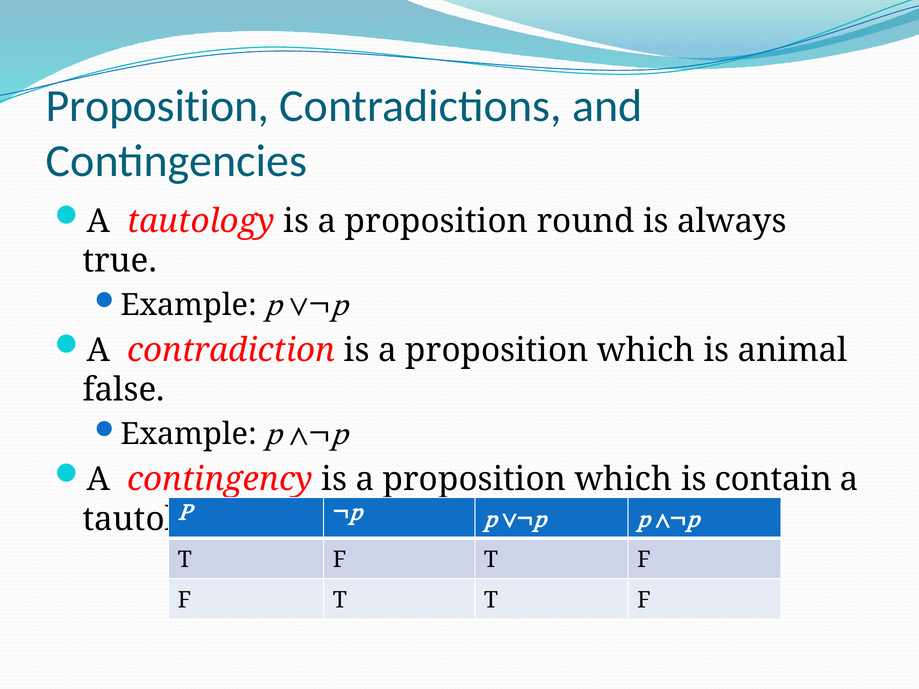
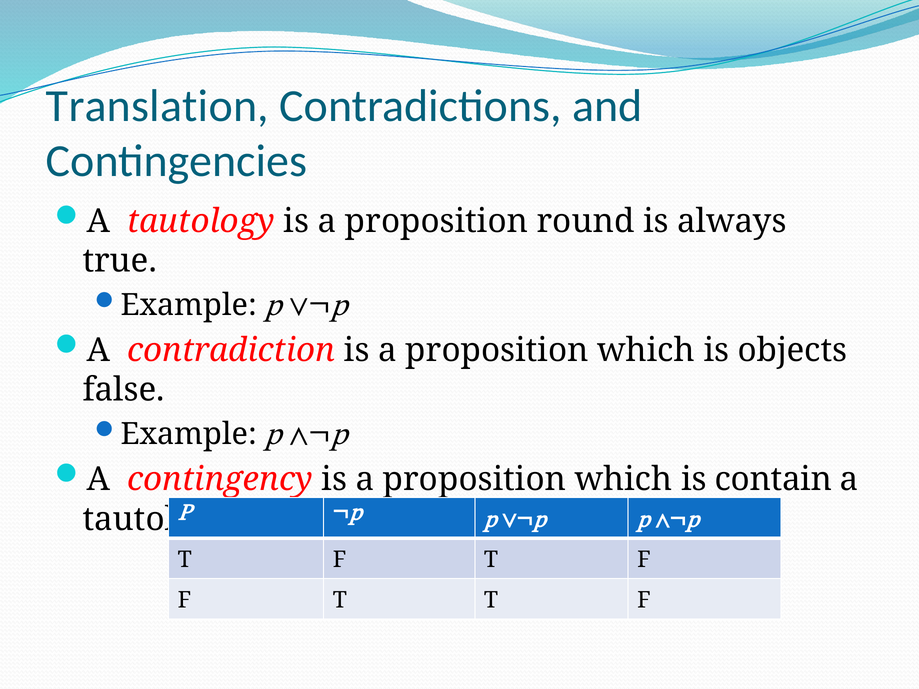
Proposition at (158, 106): Proposition -> Translation
animal: animal -> objects
